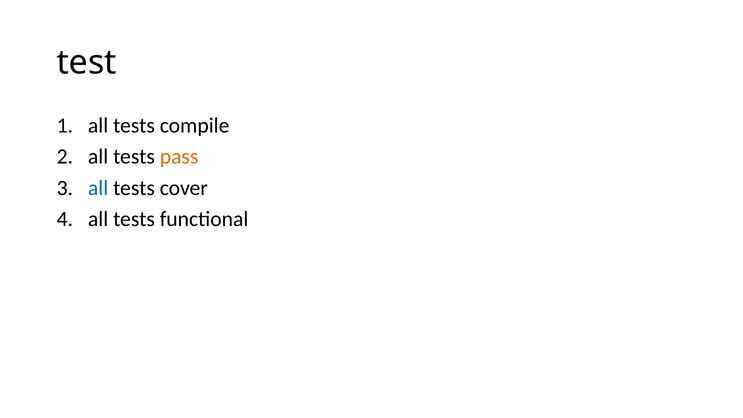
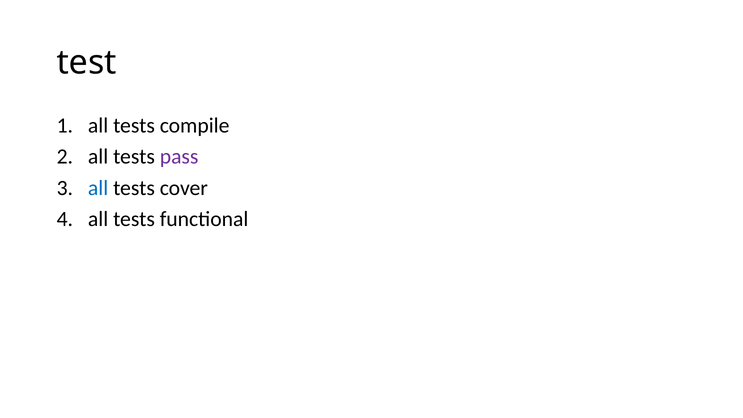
pass colour: orange -> purple
